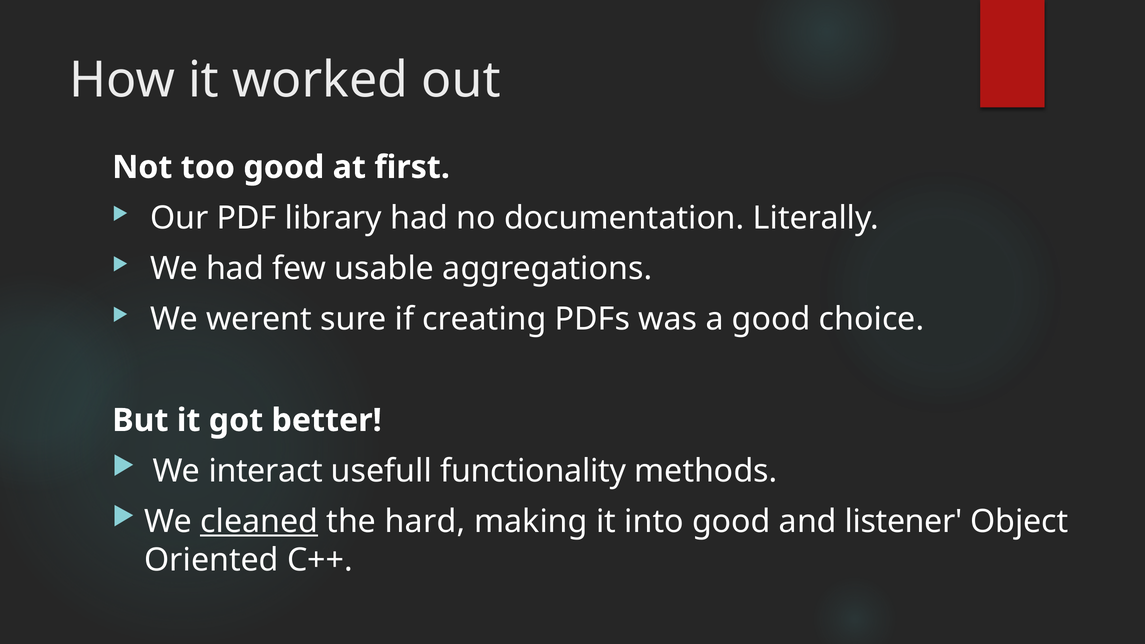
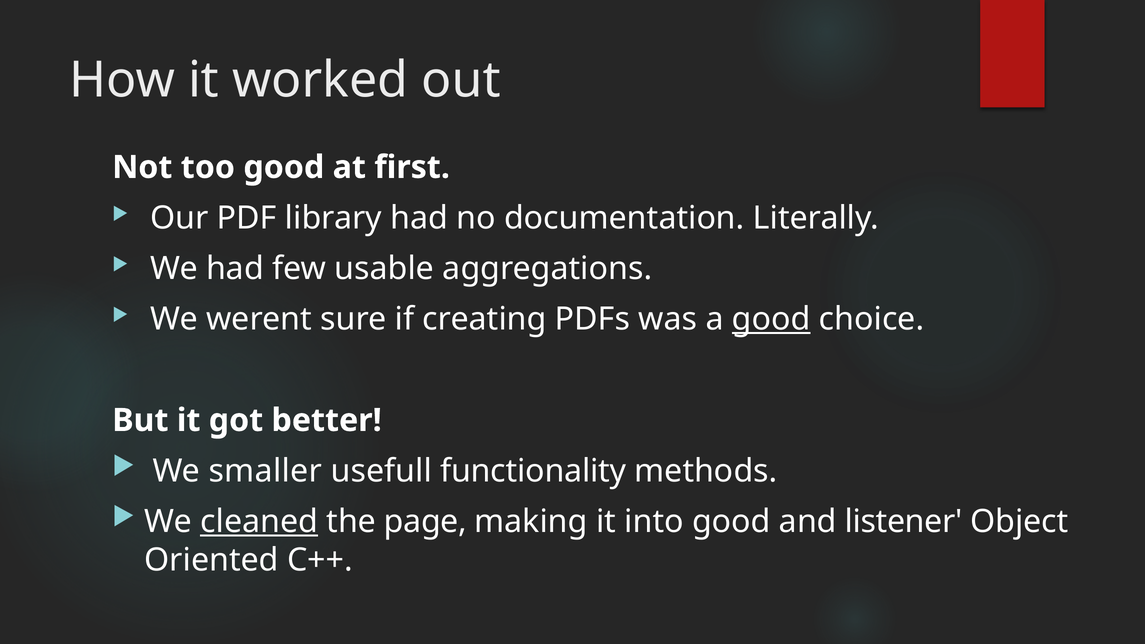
good at (771, 319) underline: none -> present
interact: interact -> smaller
hard: hard -> page
